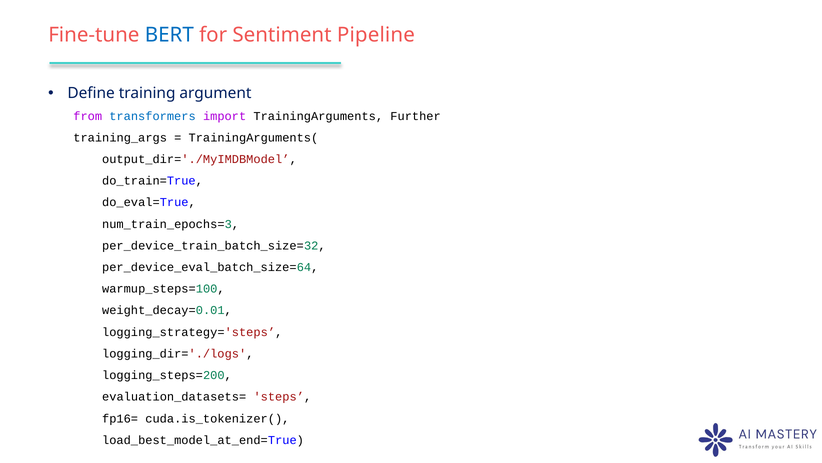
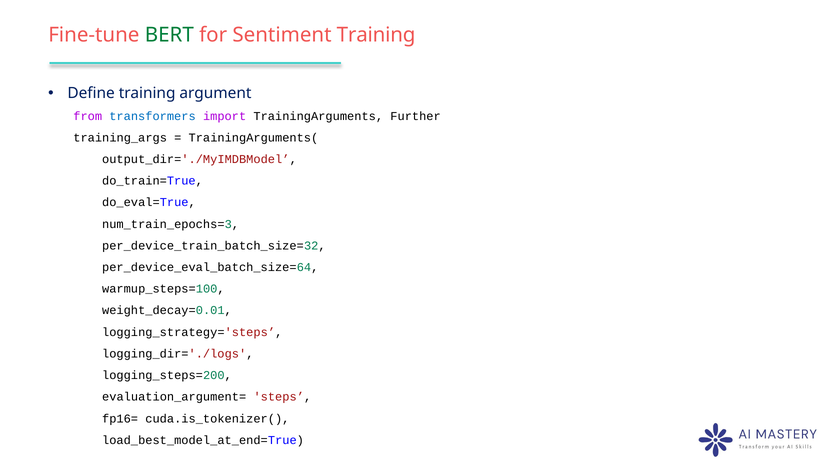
BERT colour: blue -> green
Sentiment Pipeline: Pipeline -> Training
evaluation_datasets=: evaluation_datasets= -> evaluation_argument=
